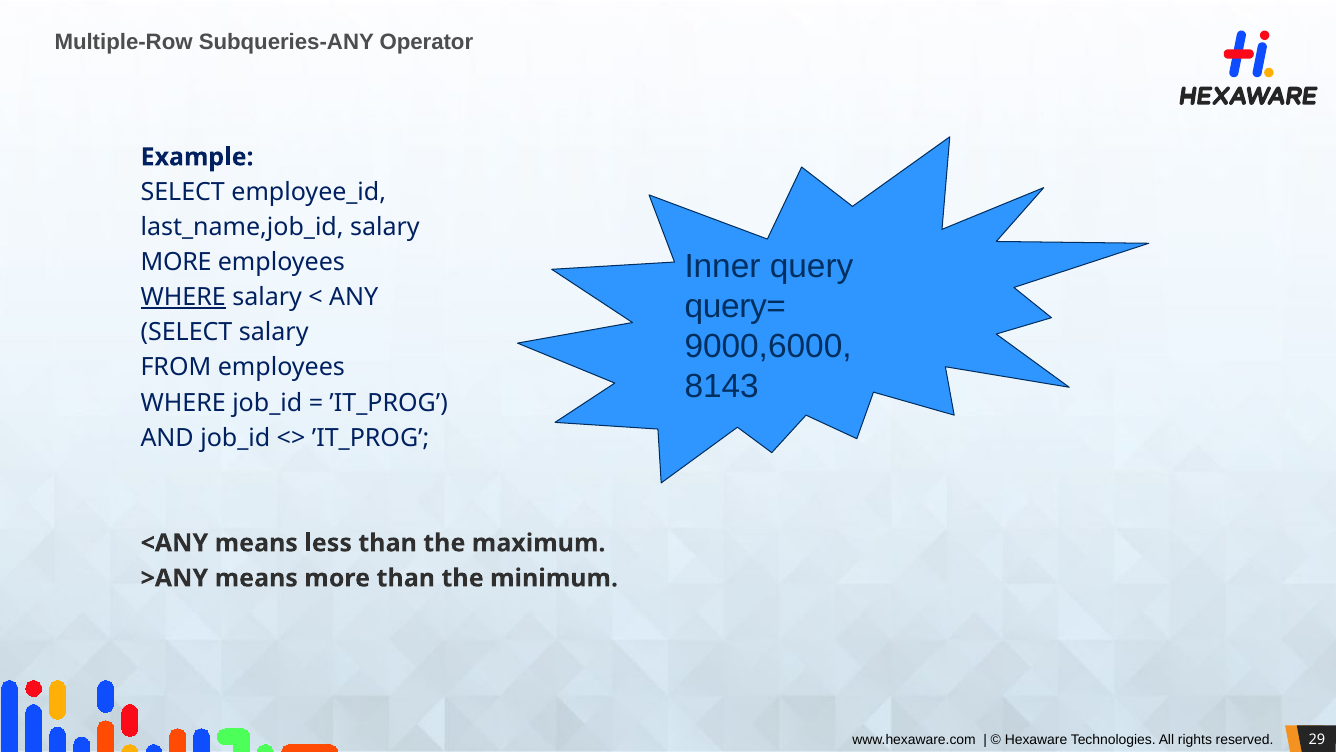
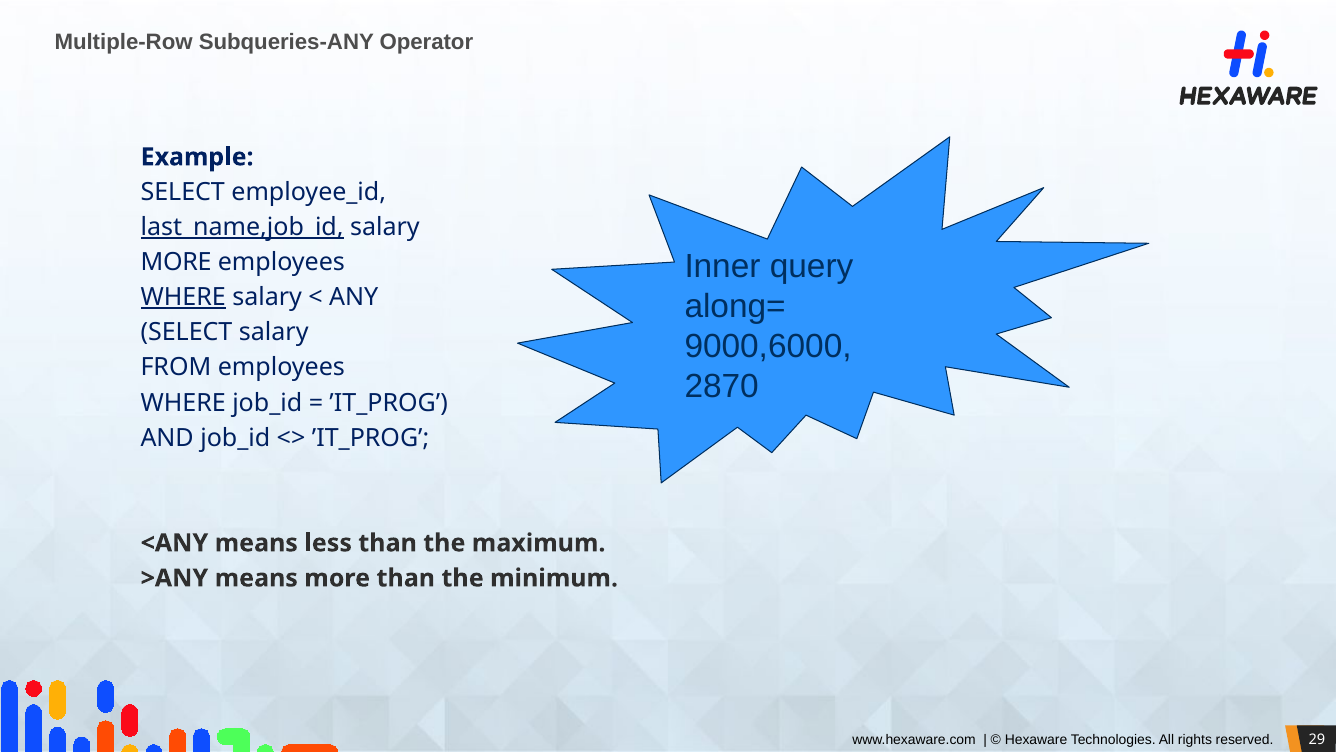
last_name,job_id underline: none -> present
query=: query= -> along=
8143: 8143 -> 2870
